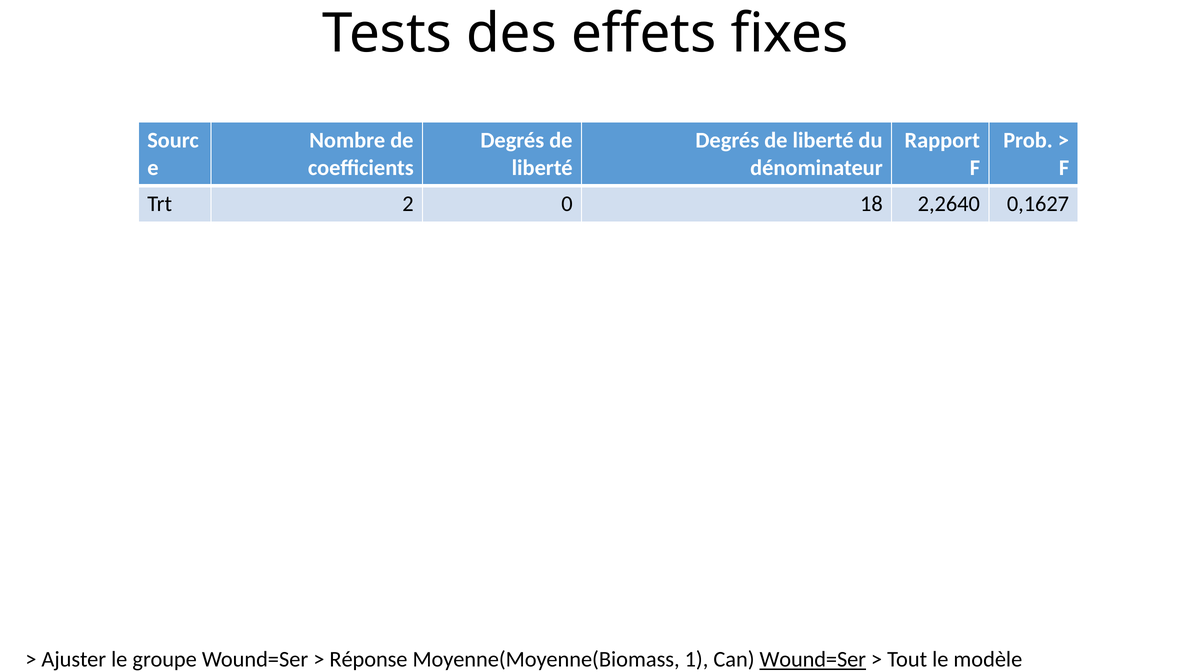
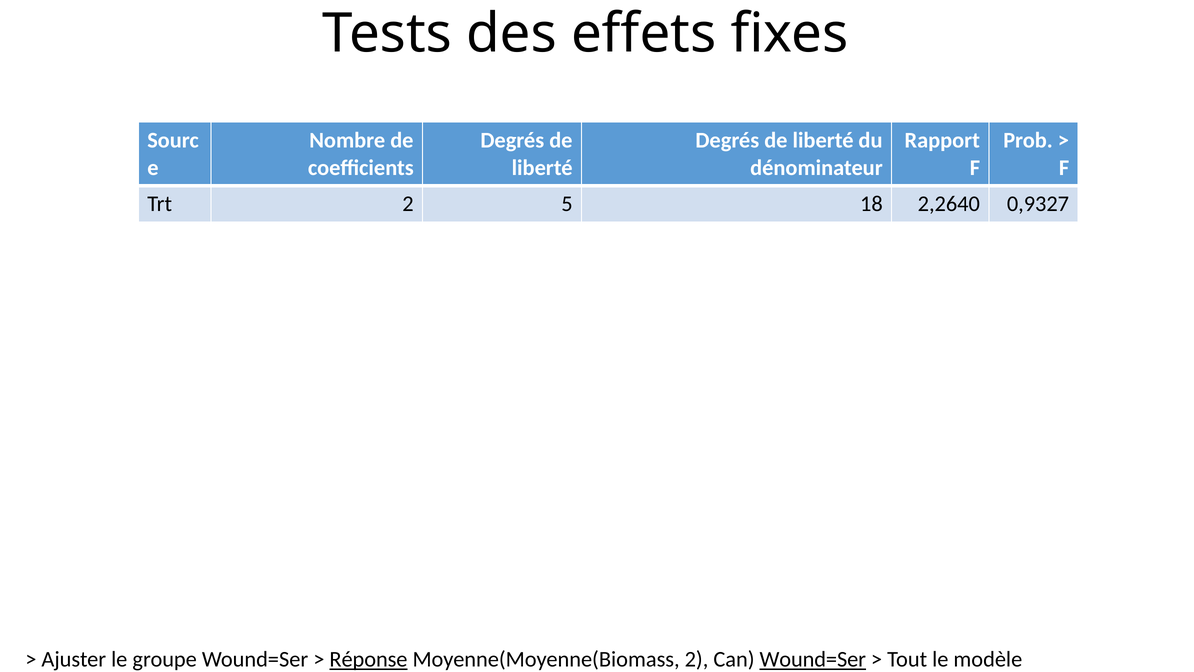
0: 0 -> 5
0,1627: 0,1627 -> 0,9327
Réponse underline: none -> present
Moyenne(Moyenne(Biomass 1: 1 -> 2
